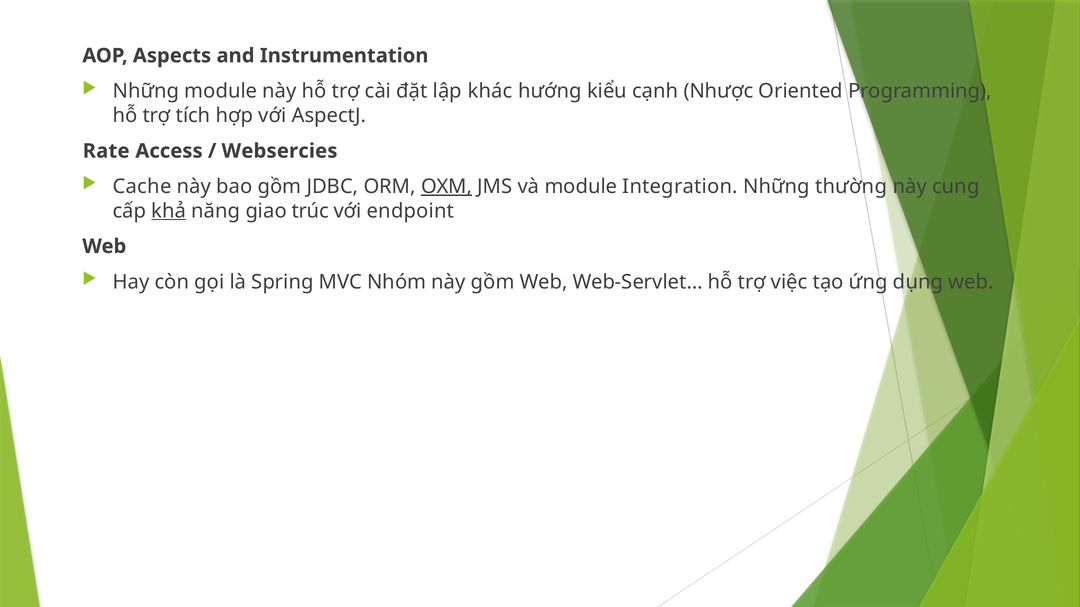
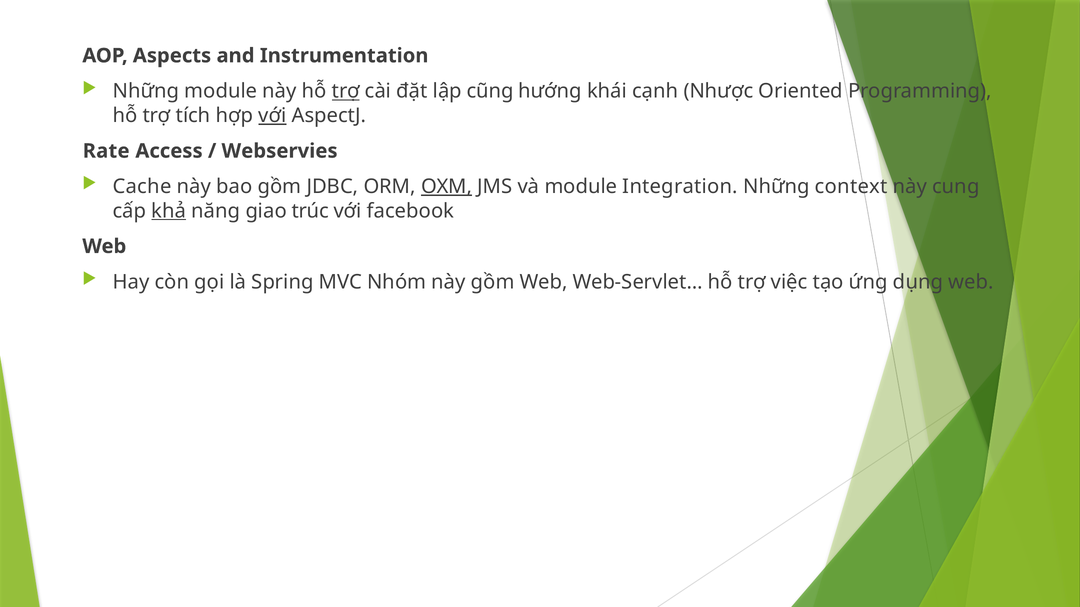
trợ at (346, 91) underline: none -> present
khác: khác -> cũng
kiểu: kiểu -> khái
với at (272, 116) underline: none -> present
Websercies: Websercies -> Webservies
thường: thường -> context
endpoint: endpoint -> facebook
